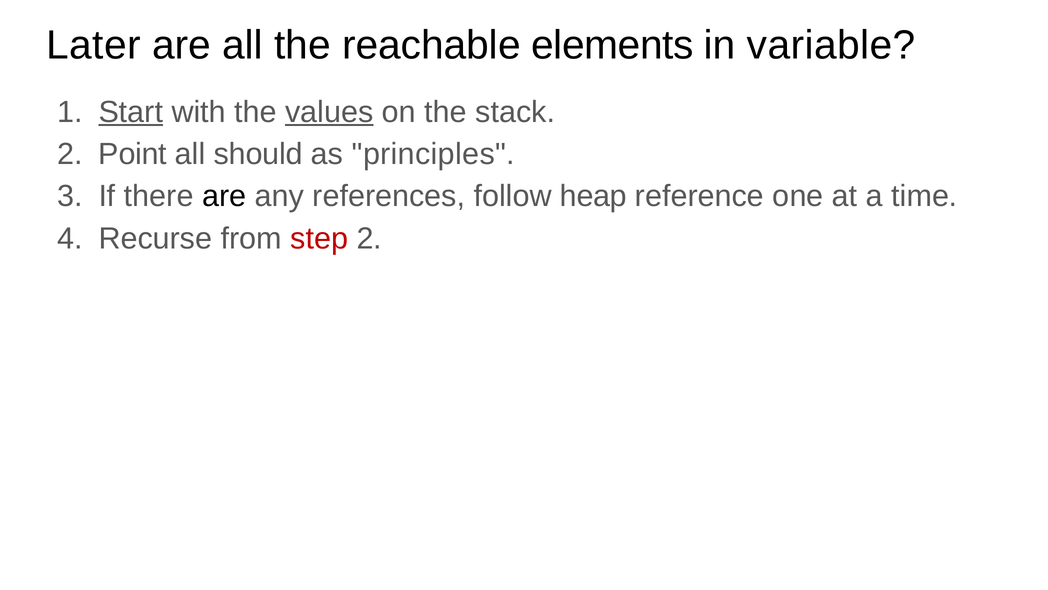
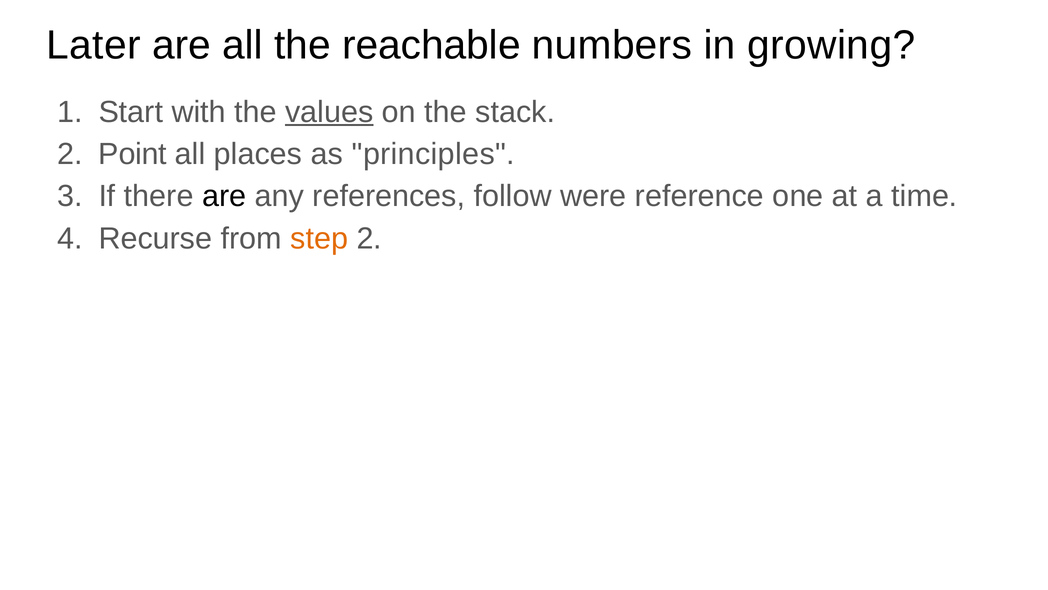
elements: elements -> numbers
variable: variable -> growing
Start underline: present -> none
should: should -> places
heap: heap -> were
step colour: red -> orange
